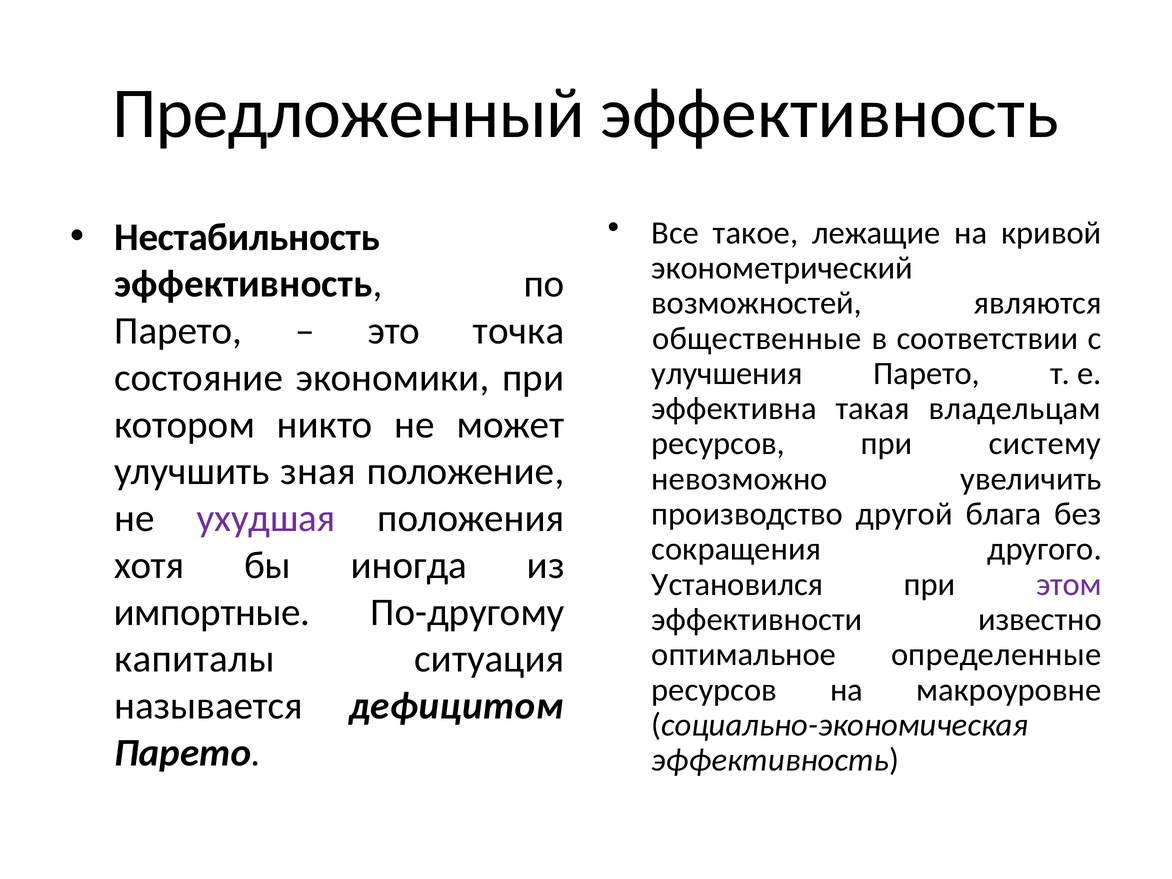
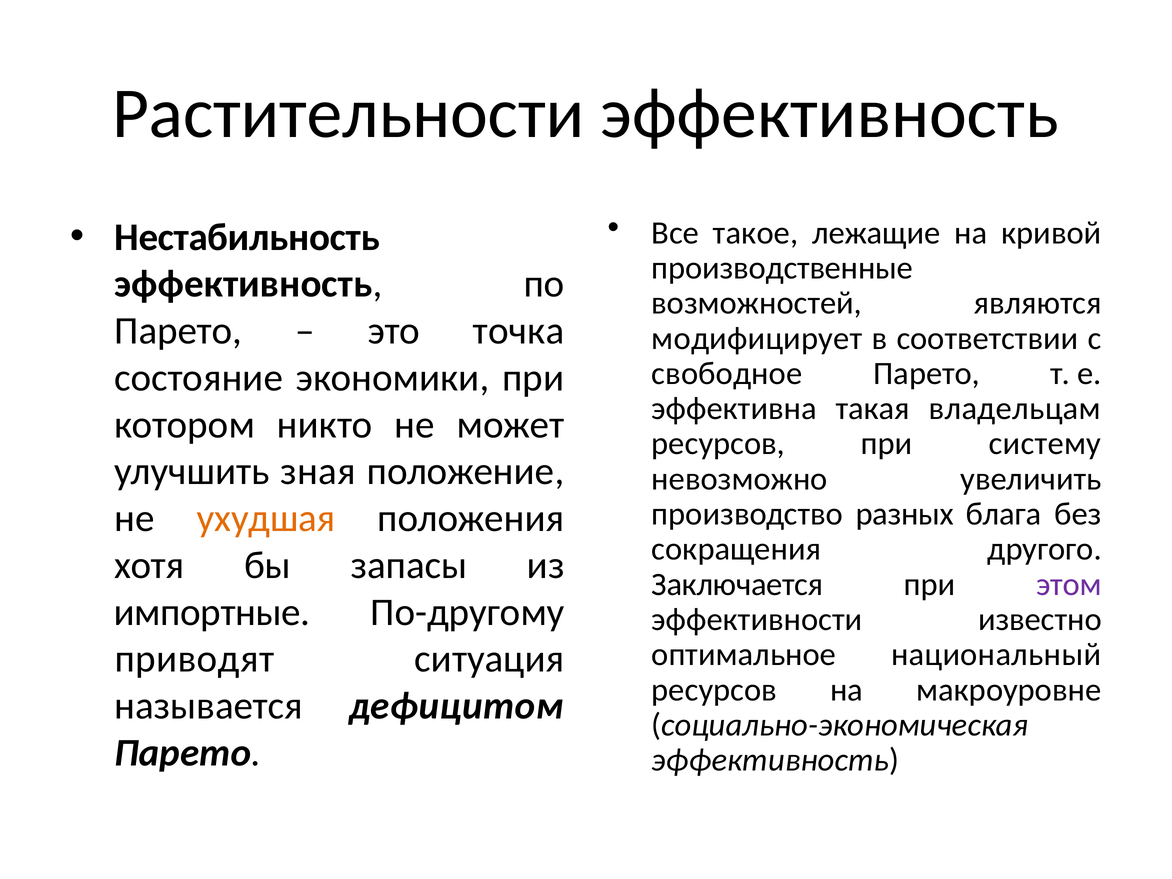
Предложенный: Предложенный -> Растительности
эконометрический: эконометрический -> производственные
общественные: общественные -> модифицирует
улучшения: улучшения -> свободное
другой: другой -> разных
ухудшая colour: purple -> orange
иногда: иногда -> запасы
Установился: Установился -> Заключается
определенные: определенные -> национальный
капиталы: капиталы -> приводят
